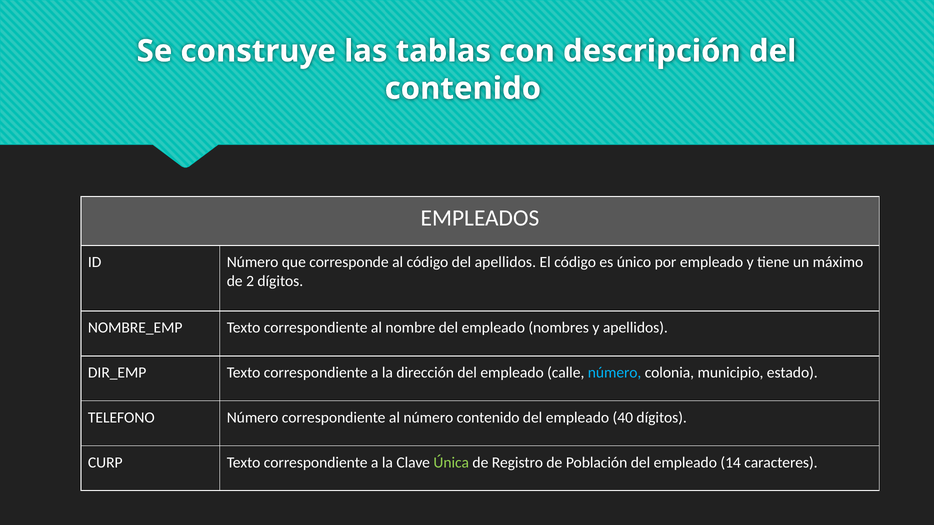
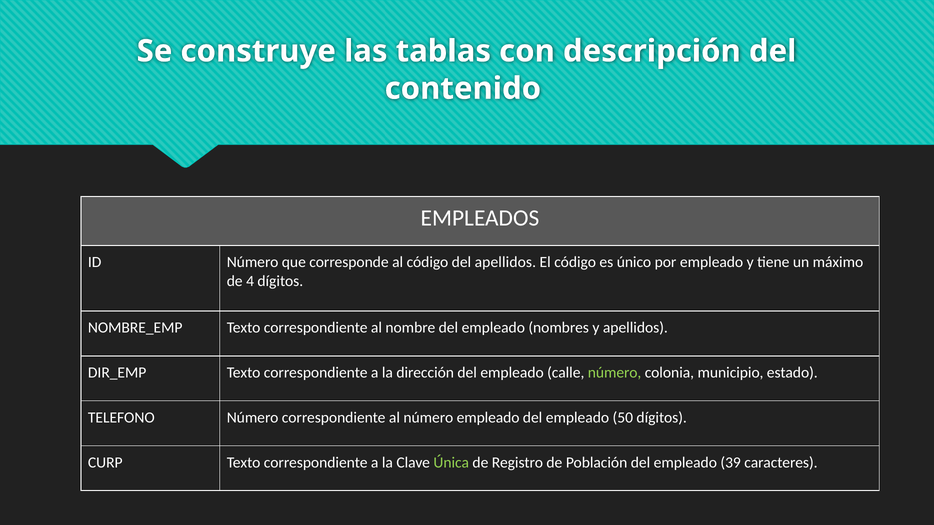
2: 2 -> 4
número at (615, 373) colour: light blue -> light green
número contenido: contenido -> empleado
40: 40 -> 50
14: 14 -> 39
